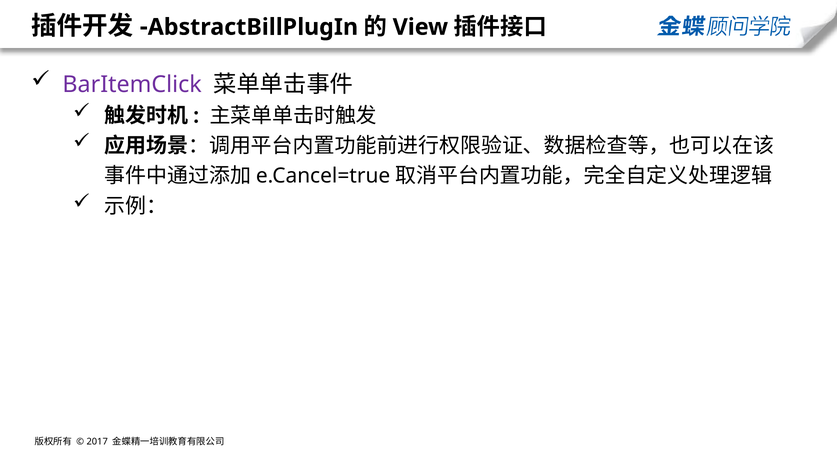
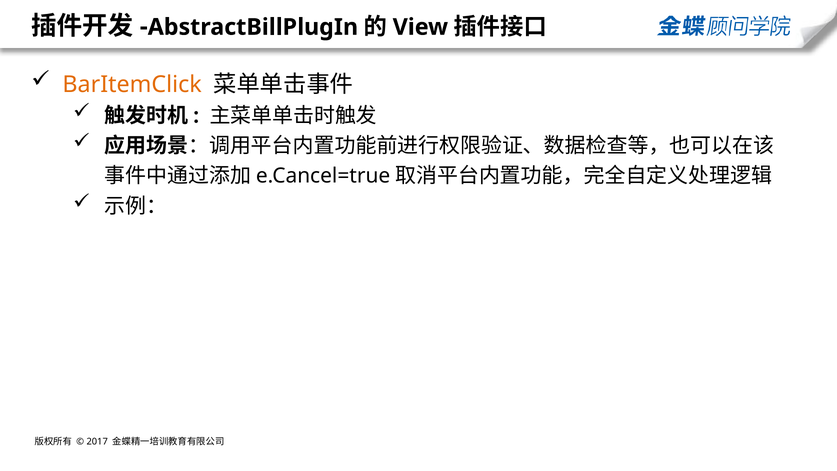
BarItemClick colour: purple -> orange
